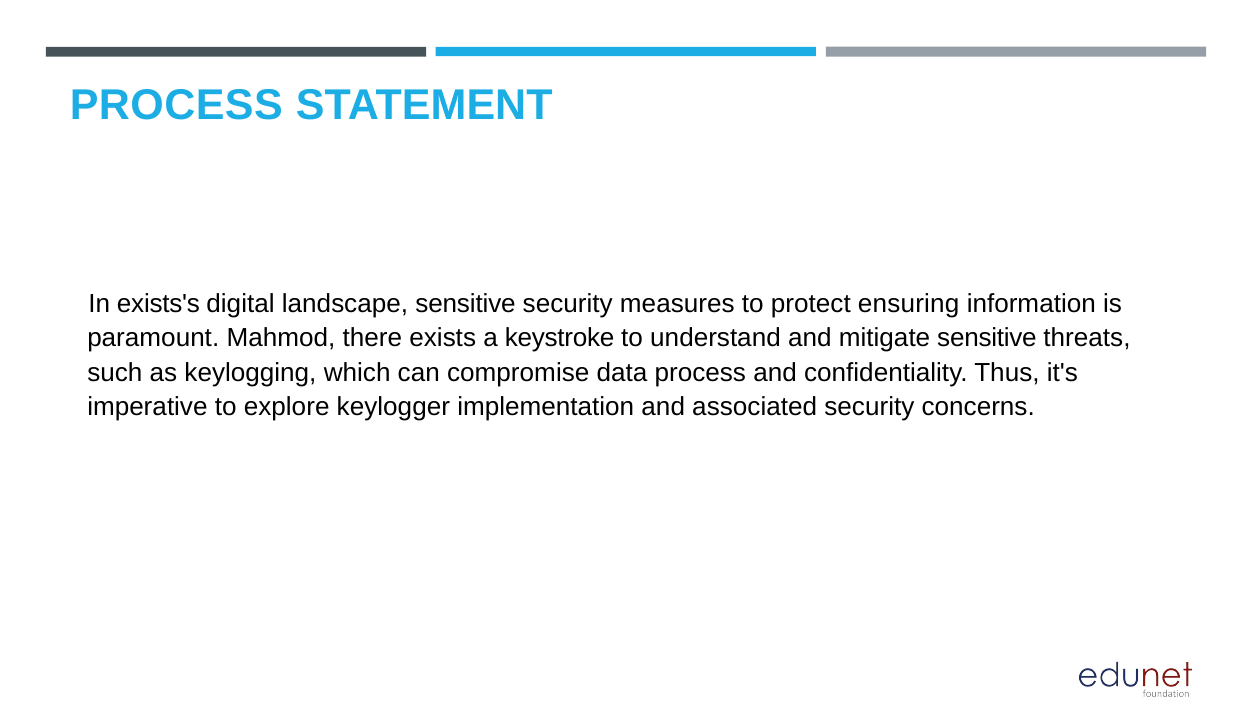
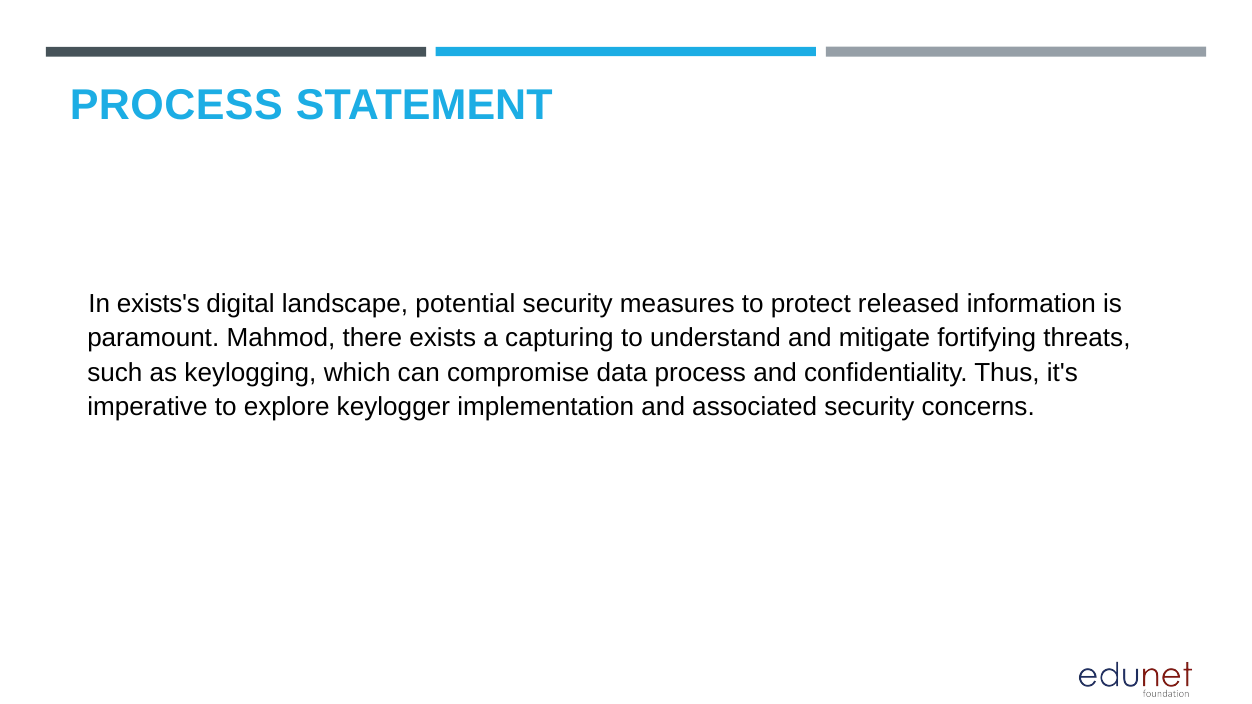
landscape sensitive: sensitive -> potential
ensuring: ensuring -> released
keystroke: keystroke -> capturing
mitigate sensitive: sensitive -> fortifying
